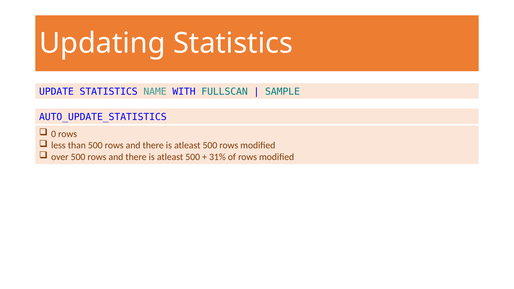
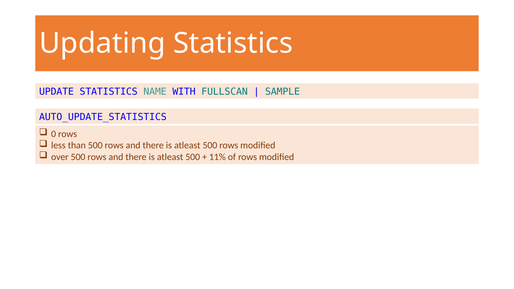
31%: 31% -> 11%
